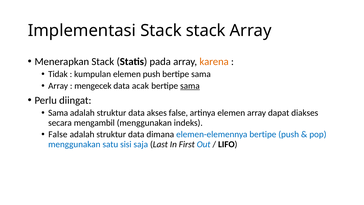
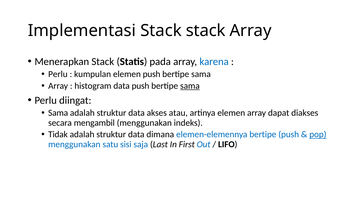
karena colour: orange -> blue
Tidak at (58, 74): Tidak -> Perlu
mengecek: mengecek -> histogram
data acak: acak -> push
akses false: false -> atau
False at (58, 134): False -> Tidak
pop underline: none -> present
